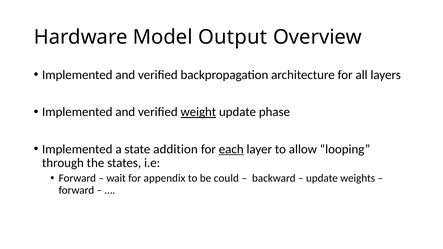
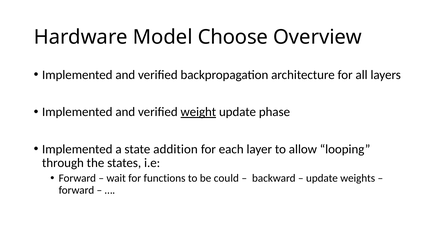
Output: Output -> Choose
each underline: present -> none
appendix: appendix -> functions
